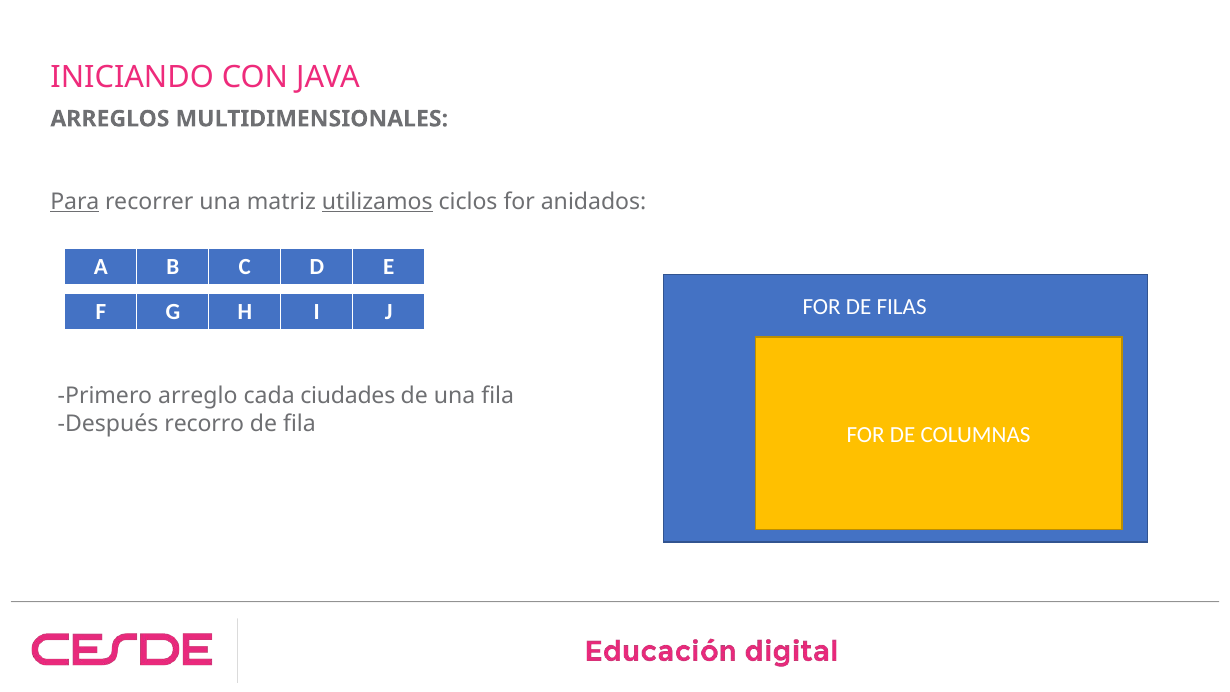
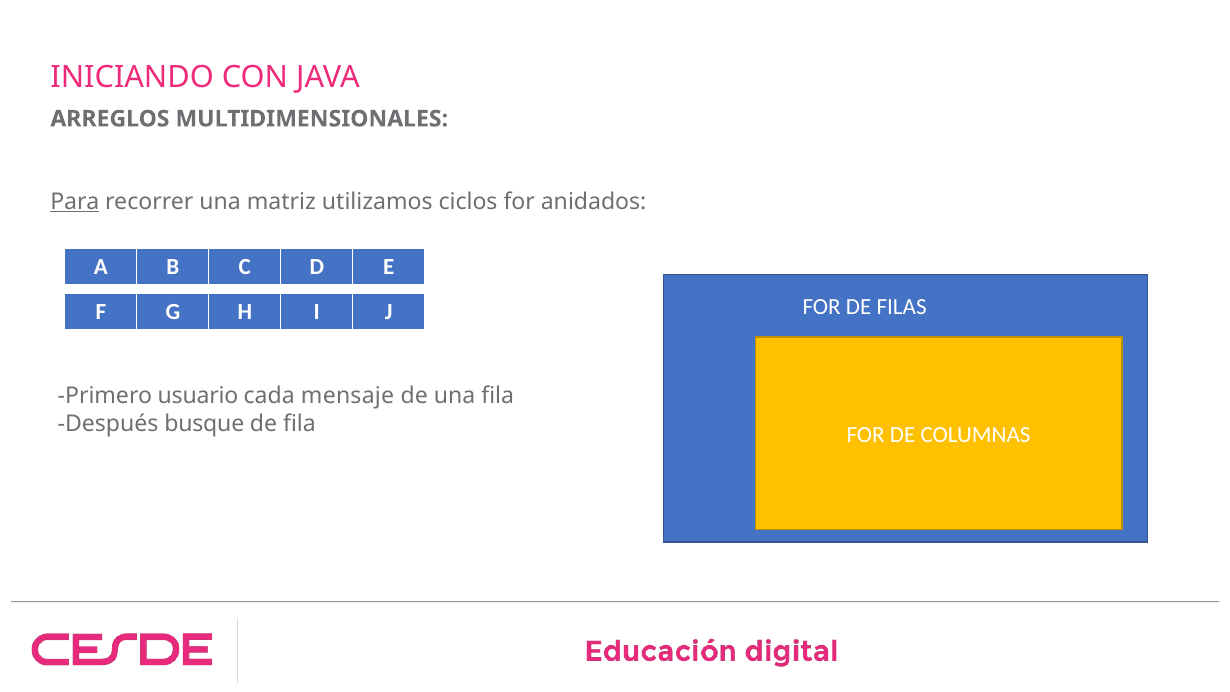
utilizamos underline: present -> none
arreglo: arreglo -> usuario
ciudades: ciudades -> mensaje
recorro: recorro -> busque
